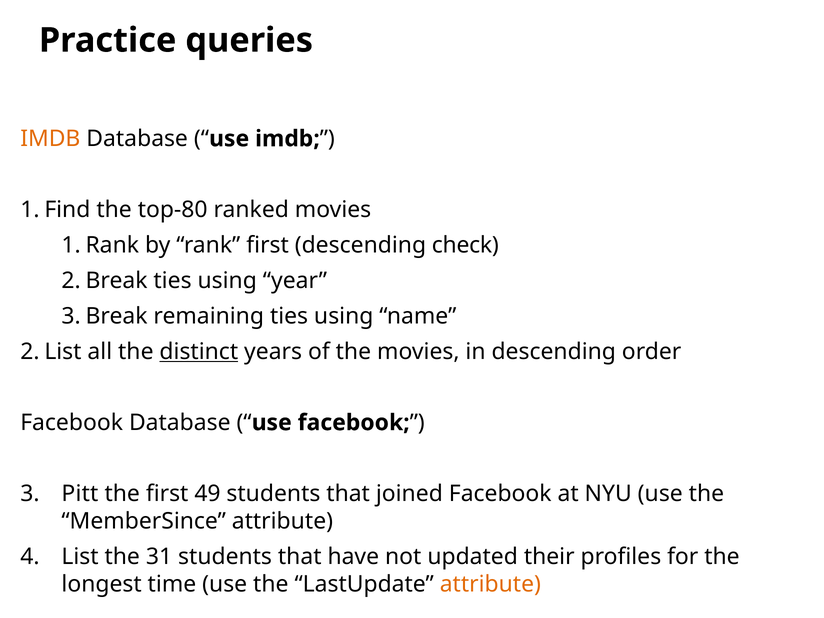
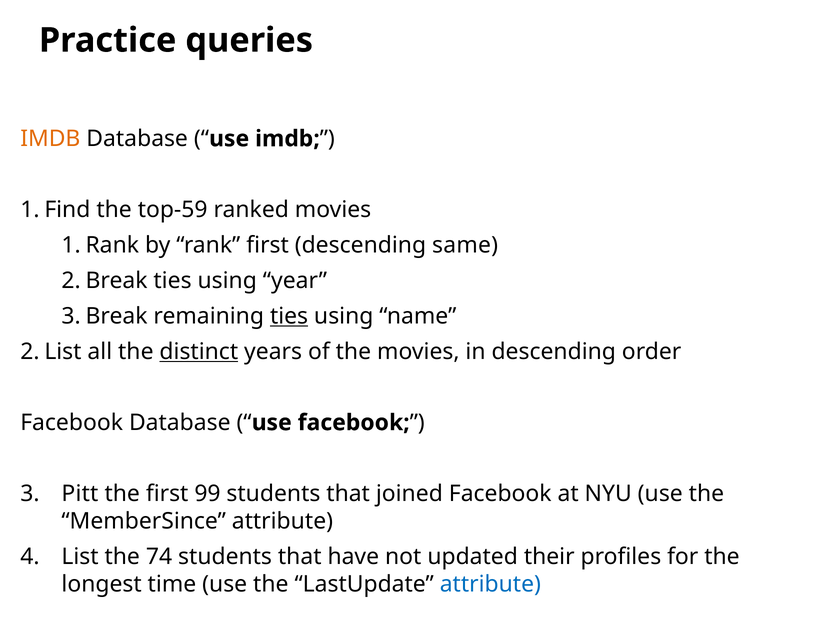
top-80: top-80 -> top-59
check: check -> same
ties at (289, 316) underline: none -> present
49: 49 -> 99
31: 31 -> 74
attribute at (490, 584) colour: orange -> blue
